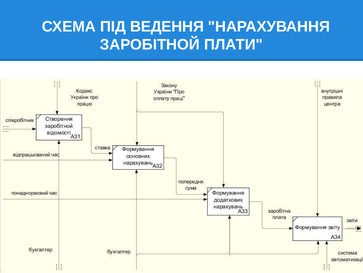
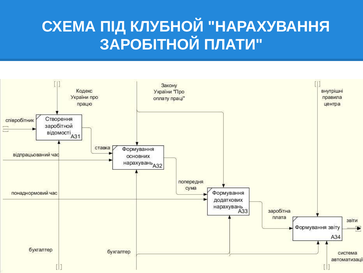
ВЕДЕННЯ: ВЕДЕННЯ -> КЛУБНОЙ
